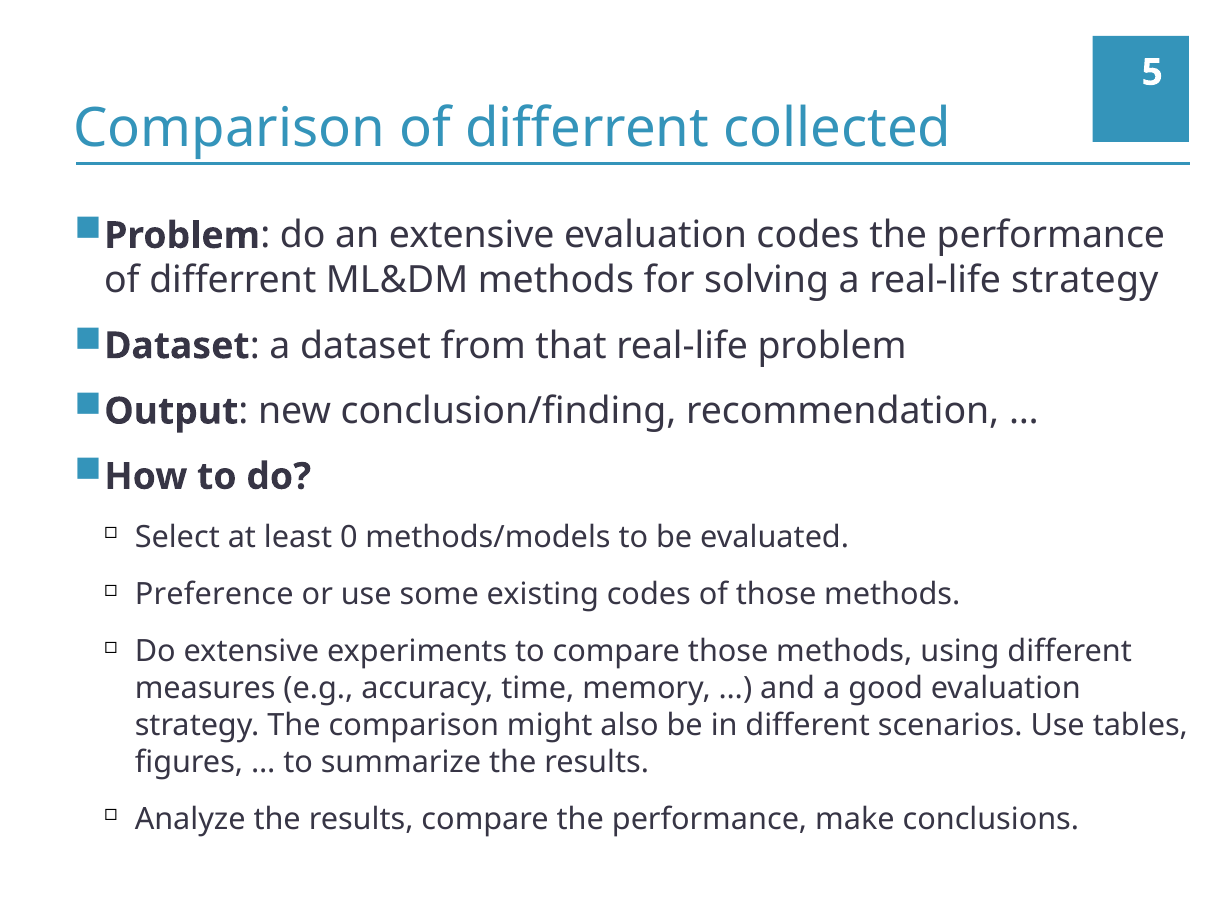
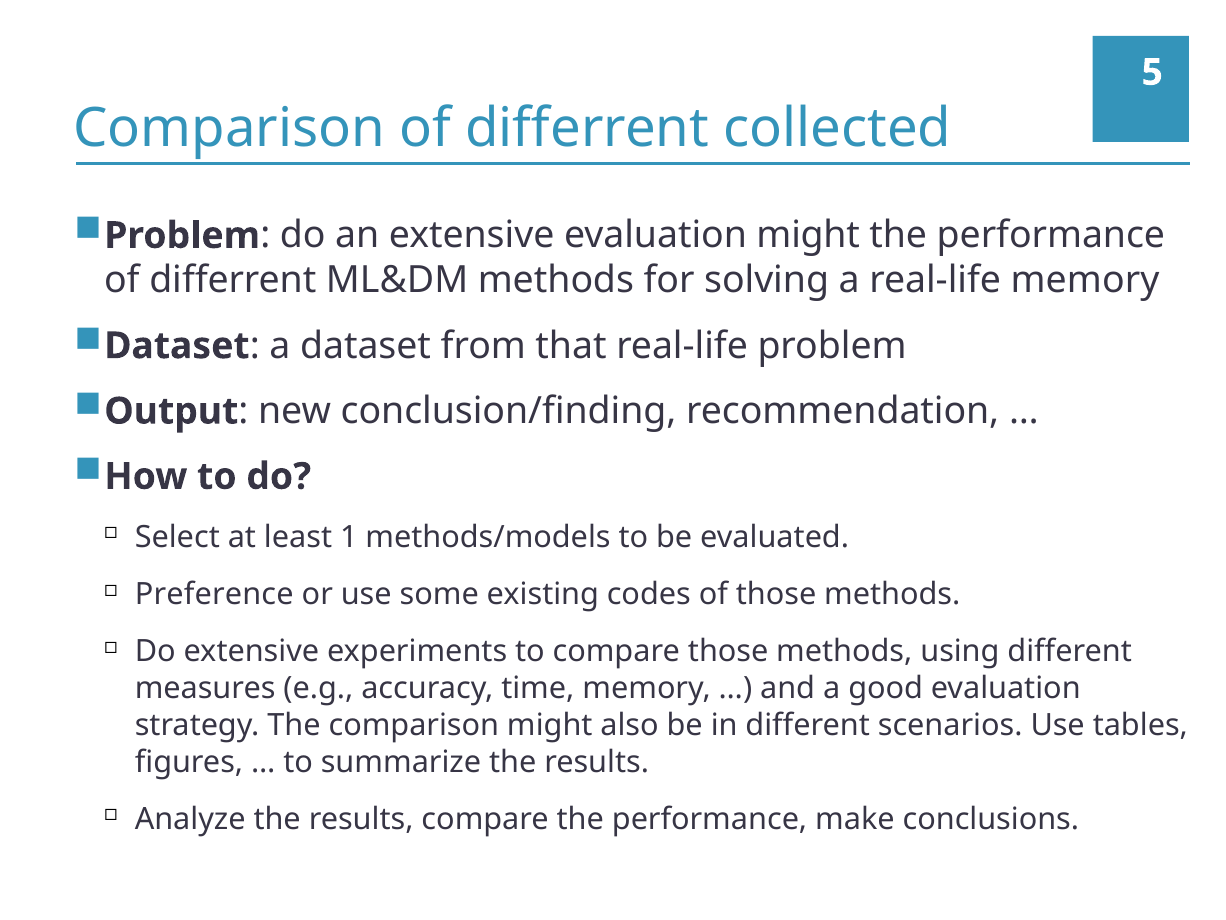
evaluation codes: codes -> might
real-life strategy: strategy -> memory
0: 0 -> 1
